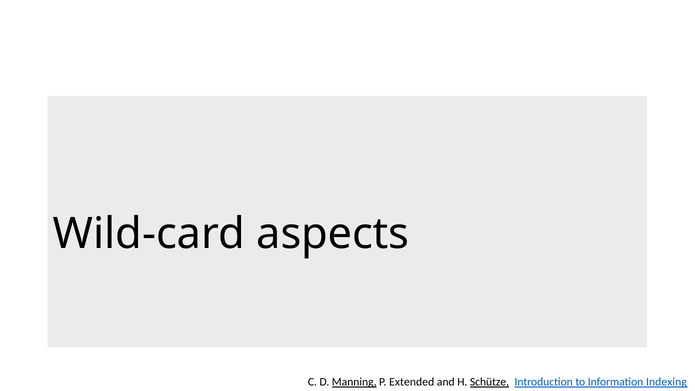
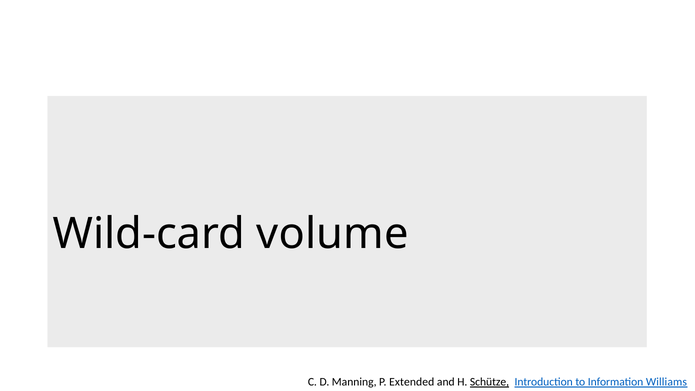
aspects: aspects -> volume
Manning underline: present -> none
Indexing: Indexing -> Williams
